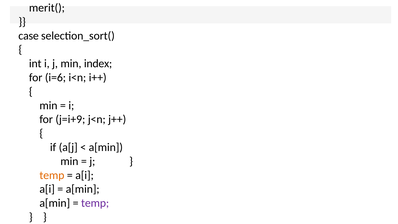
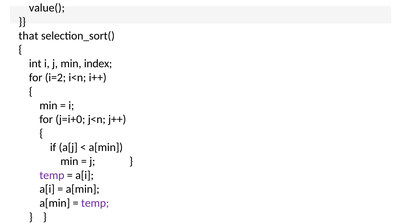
merit(: merit( -> value(
case: case -> that
i=6: i=6 -> i=2
j=i+9: j=i+9 -> j=i+0
temp at (52, 175) colour: orange -> purple
